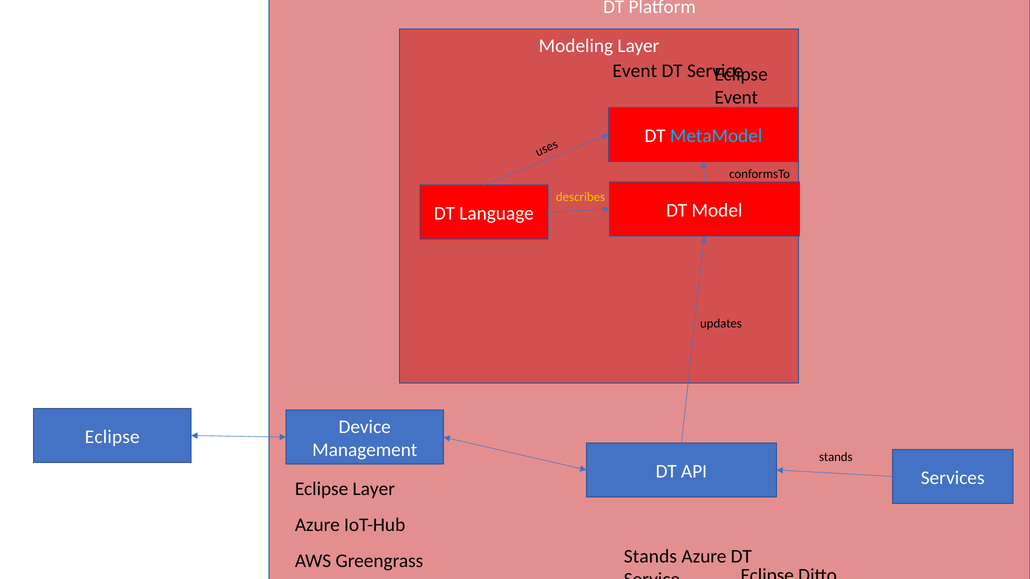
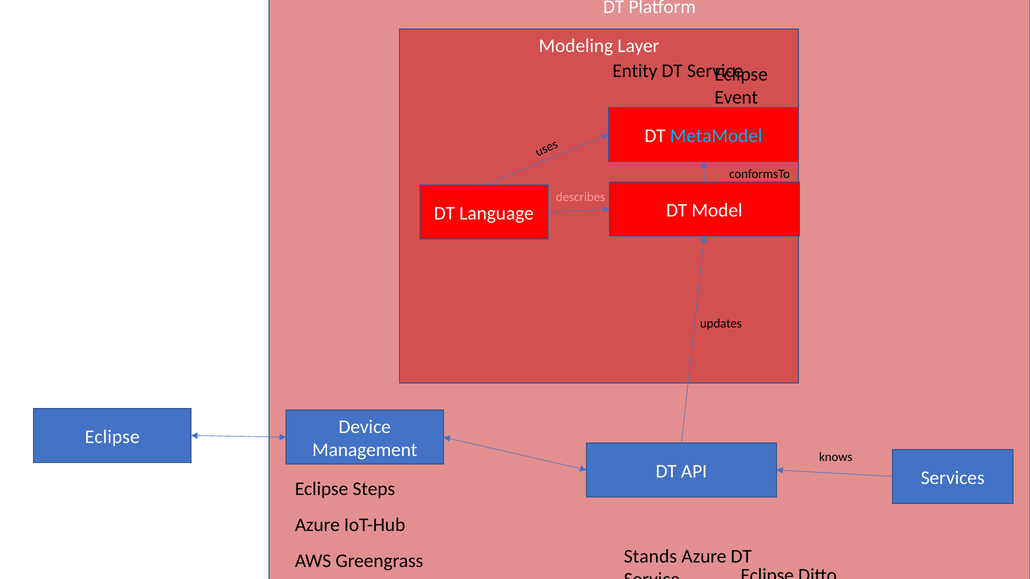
Event at (635, 71): Event -> Entity
describes colour: yellow -> pink
stands at (836, 457): stands -> knows
Eclipse Layer: Layer -> Steps
